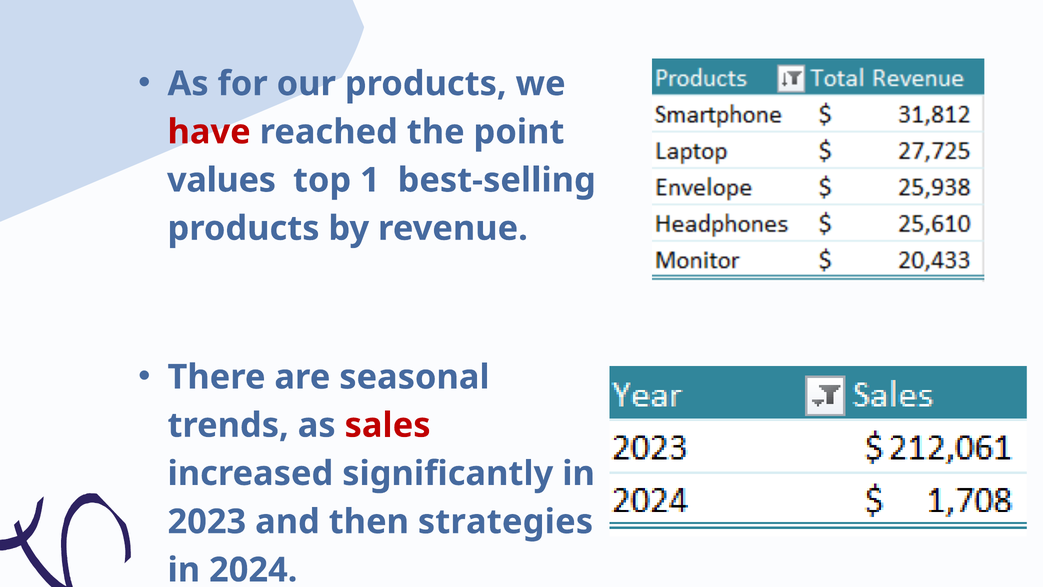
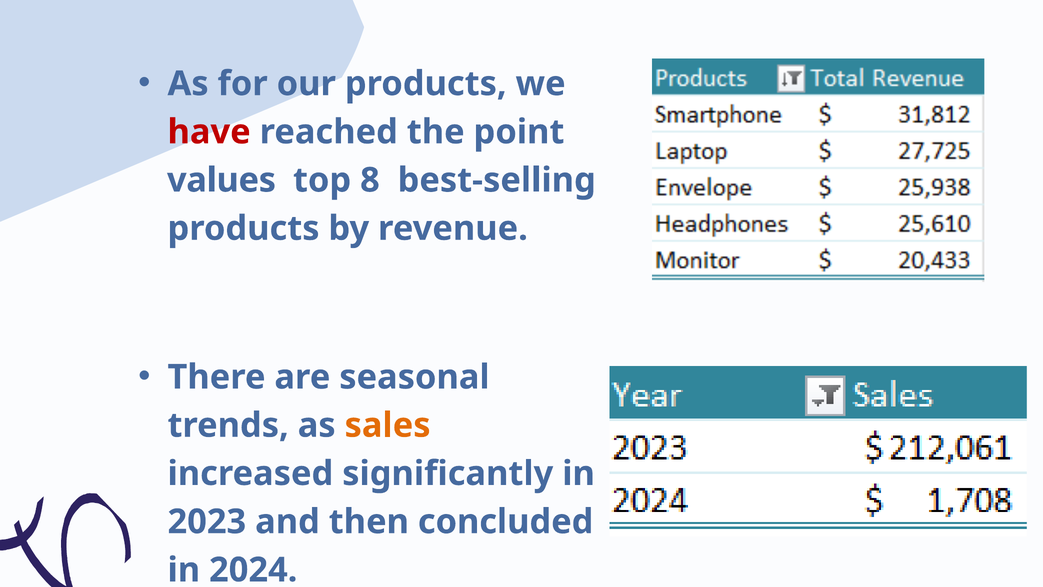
1: 1 -> 8
sales colour: red -> orange
strategies: strategies -> concluded
